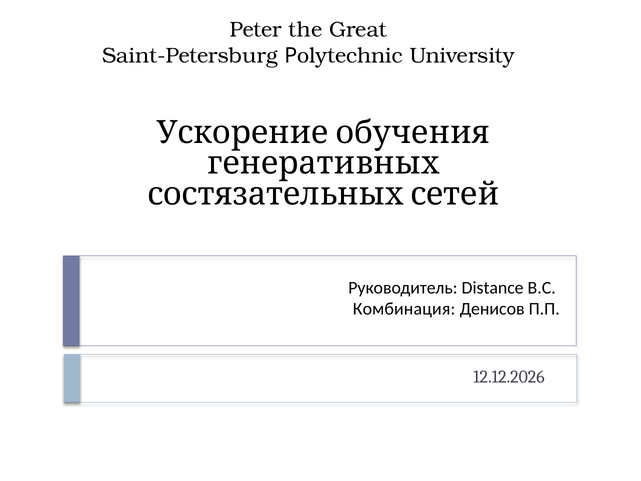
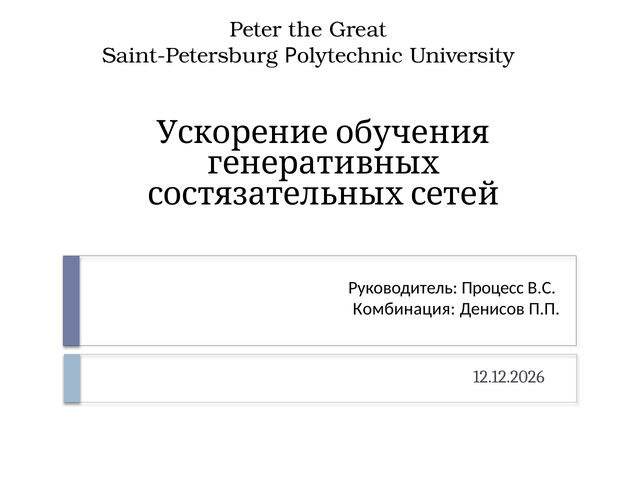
Distance: Distance -> Процесс
